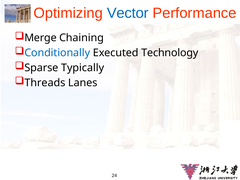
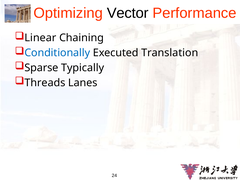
Vector colour: blue -> black
Merge: Merge -> Linear
Technology: Technology -> Translation
